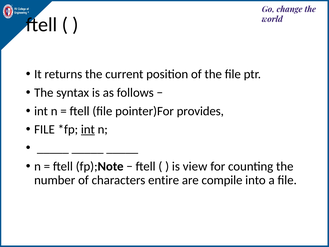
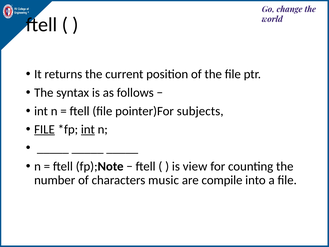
provides: provides -> subjects
FILE at (44, 129) underline: none -> present
entire: entire -> music
